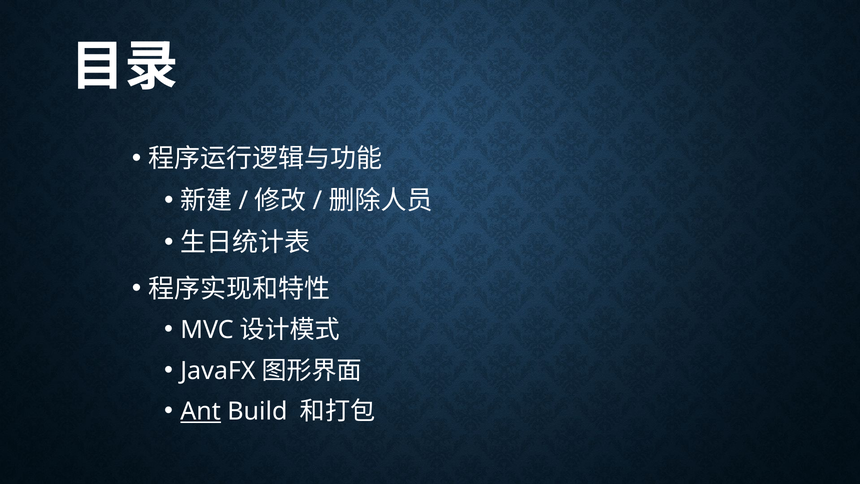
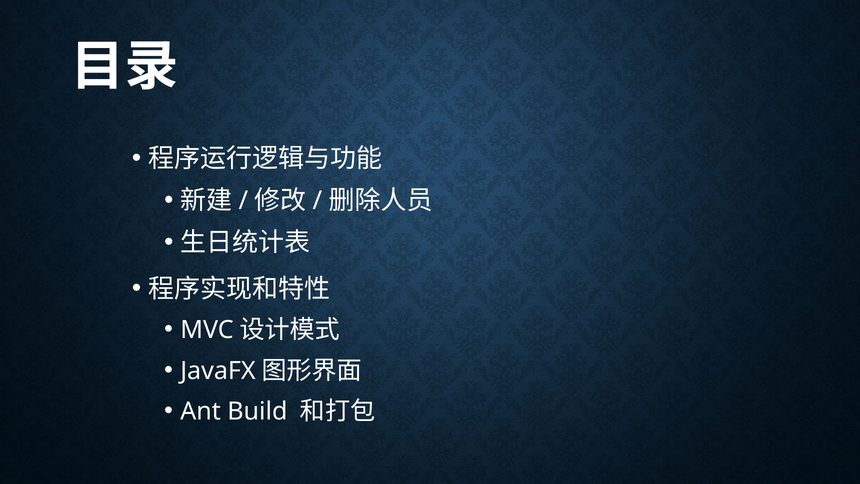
Ant underline: present -> none
